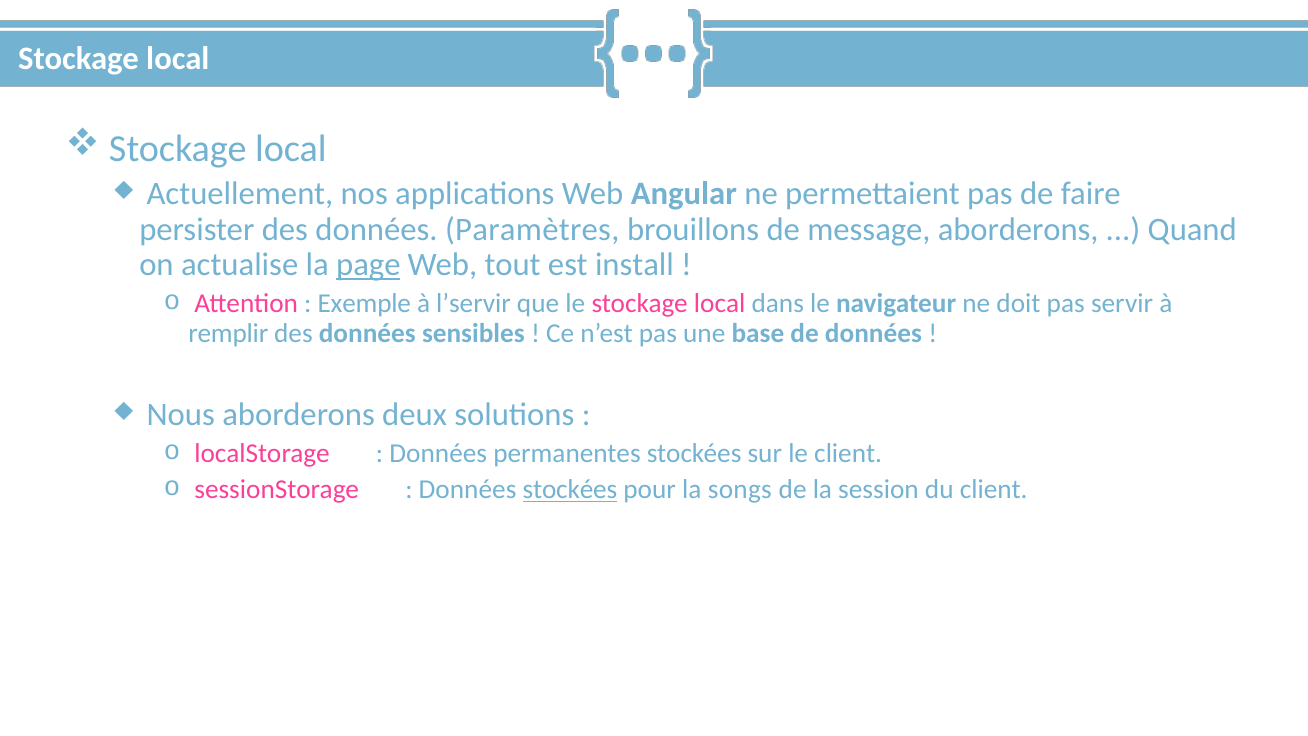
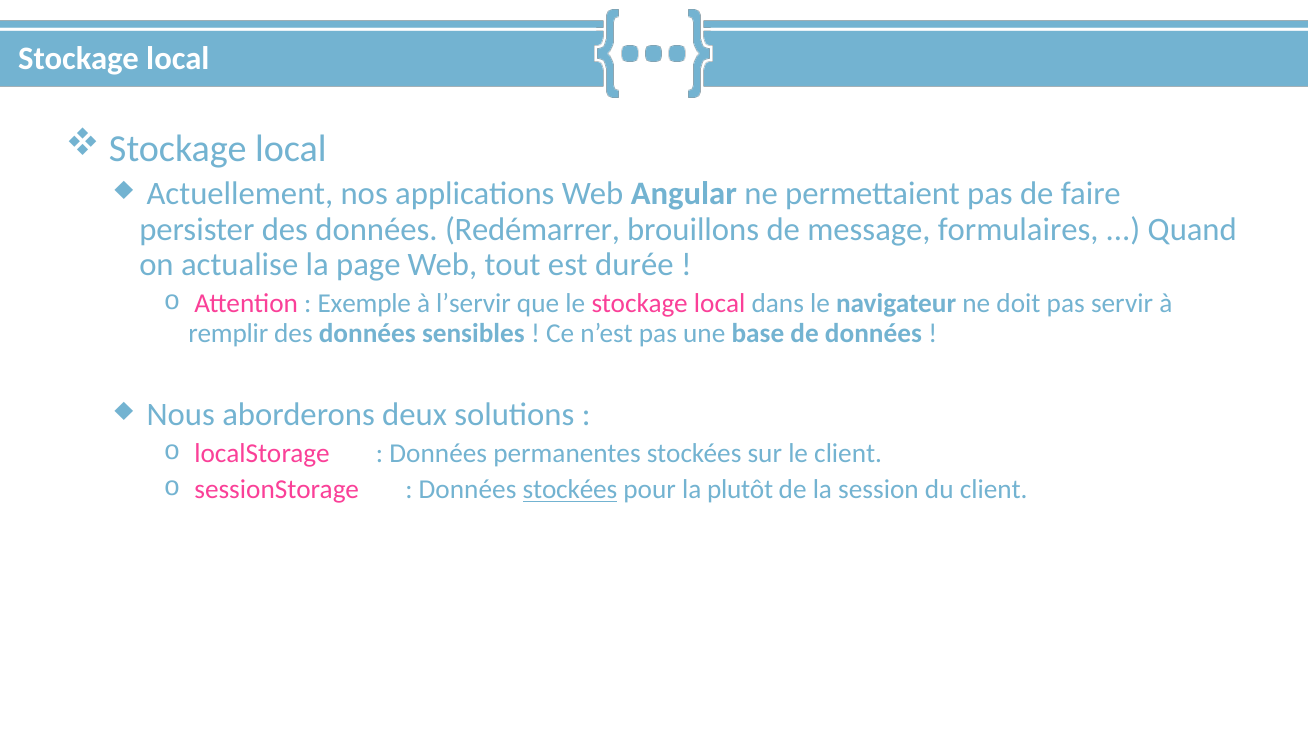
Paramètres: Paramètres -> Redémarrer
message aborderons: aborderons -> formulaires
page underline: present -> none
install: install -> durée
songs: songs -> plutôt
